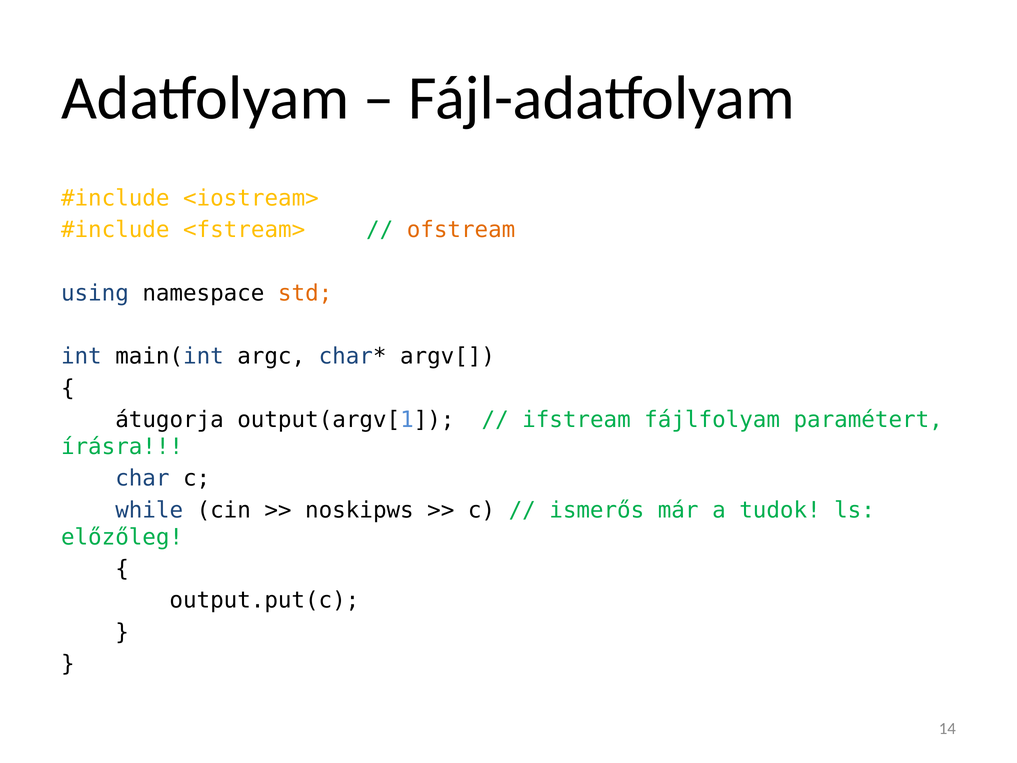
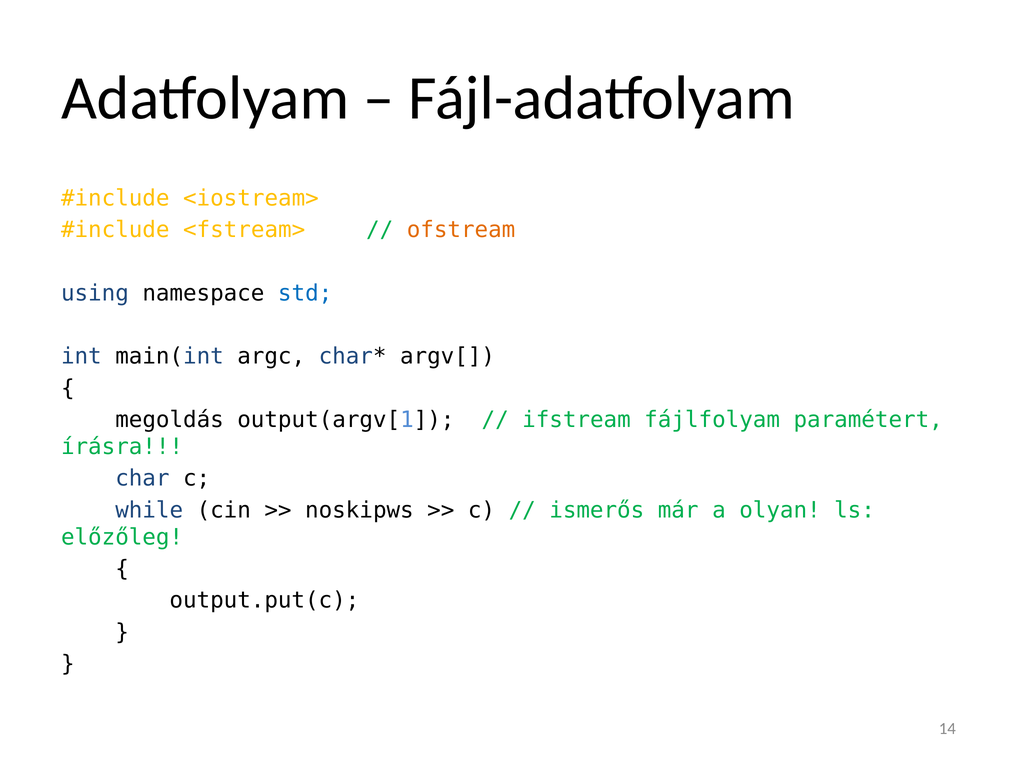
std colour: orange -> blue
átugorja: átugorja -> megoldás
tudok: tudok -> olyan
